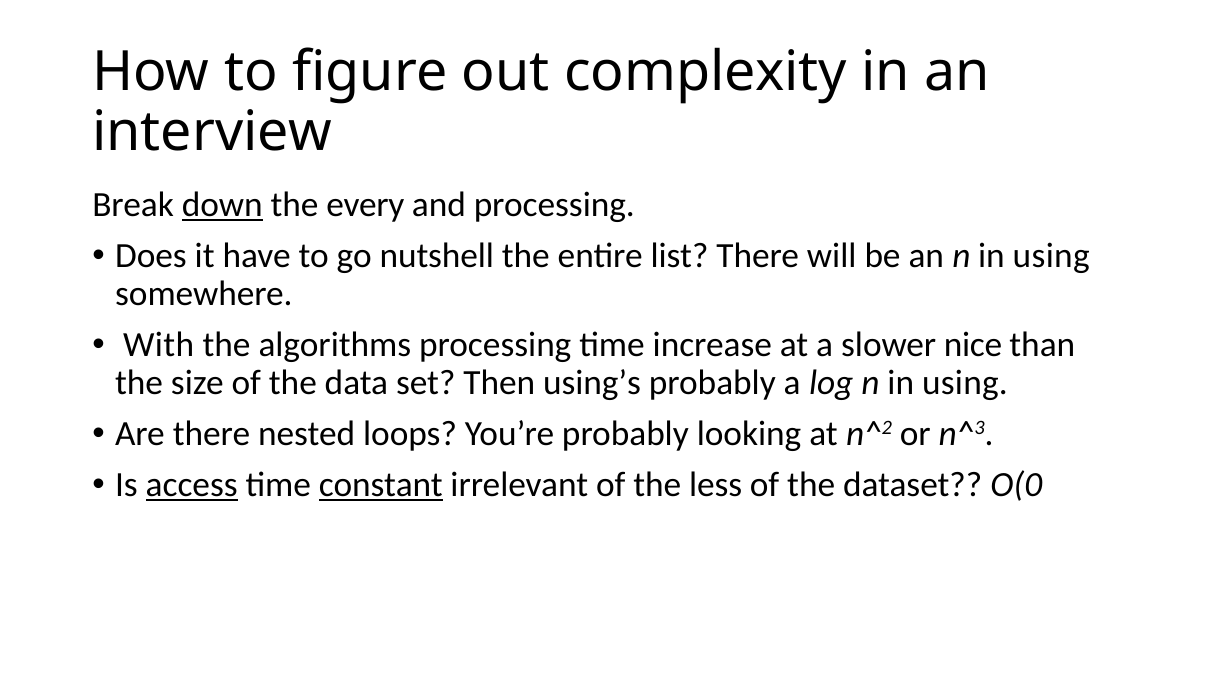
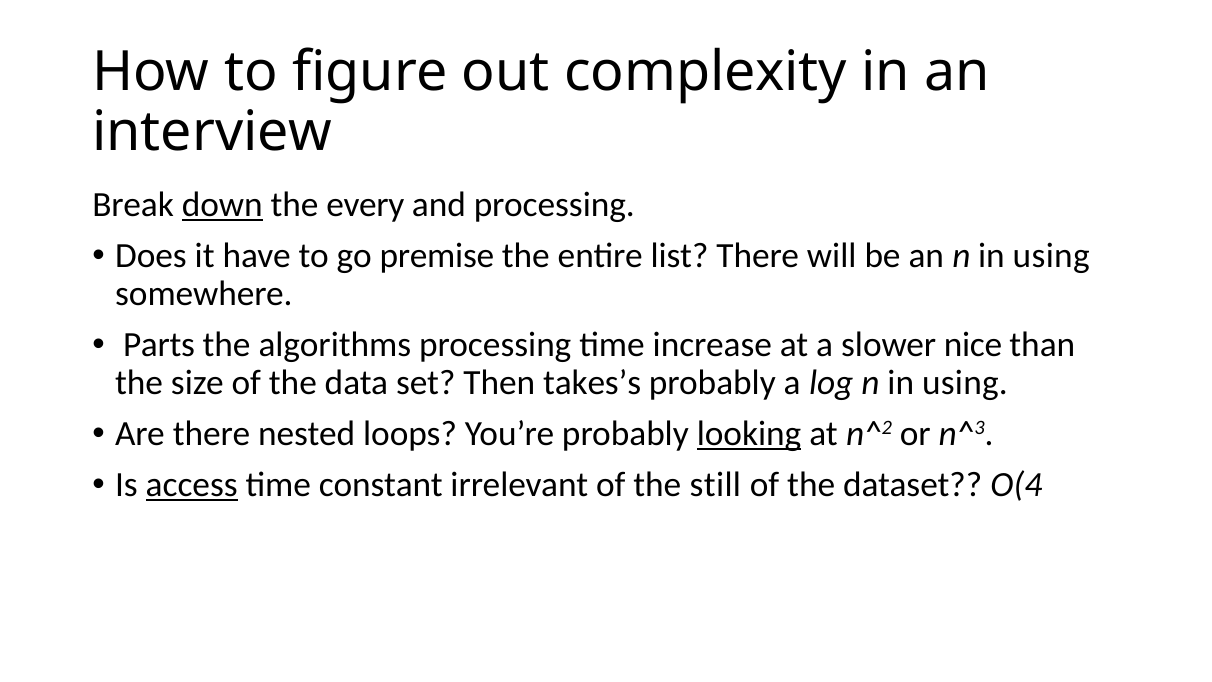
nutshell: nutshell -> premise
With: With -> Parts
using’s: using’s -> takes’s
looking underline: none -> present
constant underline: present -> none
less: less -> still
O(0: O(0 -> O(4
